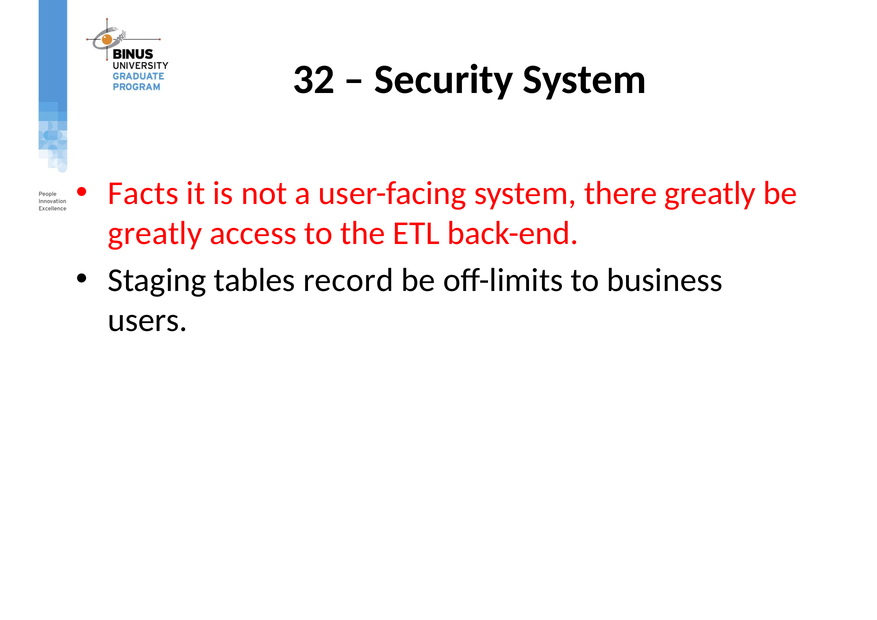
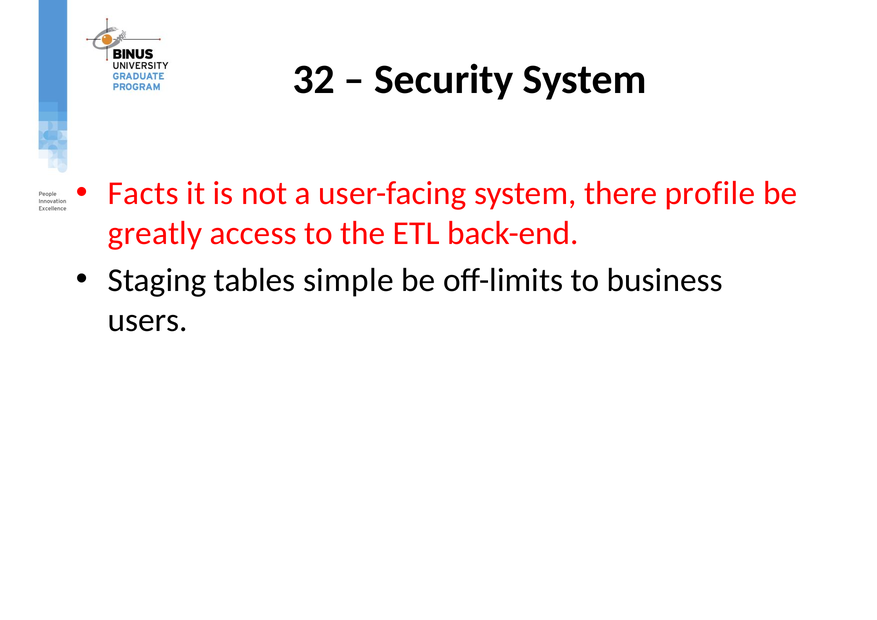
there greatly: greatly -> profile
record: record -> simple
